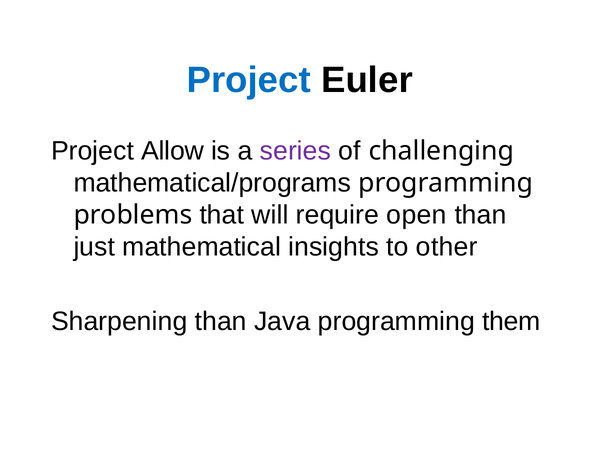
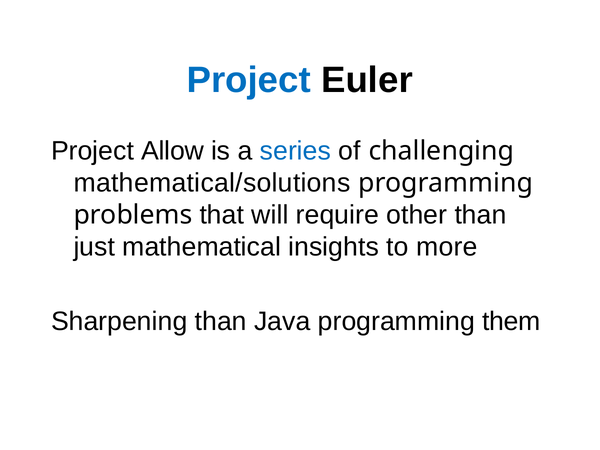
series colour: purple -> blue
mathematical/programs: mathematical/programs -> mathematical/solutions
open: open -> other
other: other -> more
